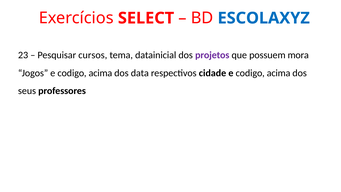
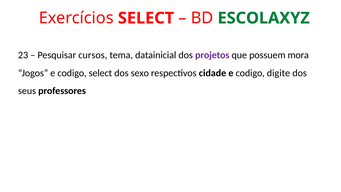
ESCOLAXYZ colour: blue -> green
Jogos e codigo acima: acima -> select
data: data -> sexo
acima at (279, 73): acima -> digite
